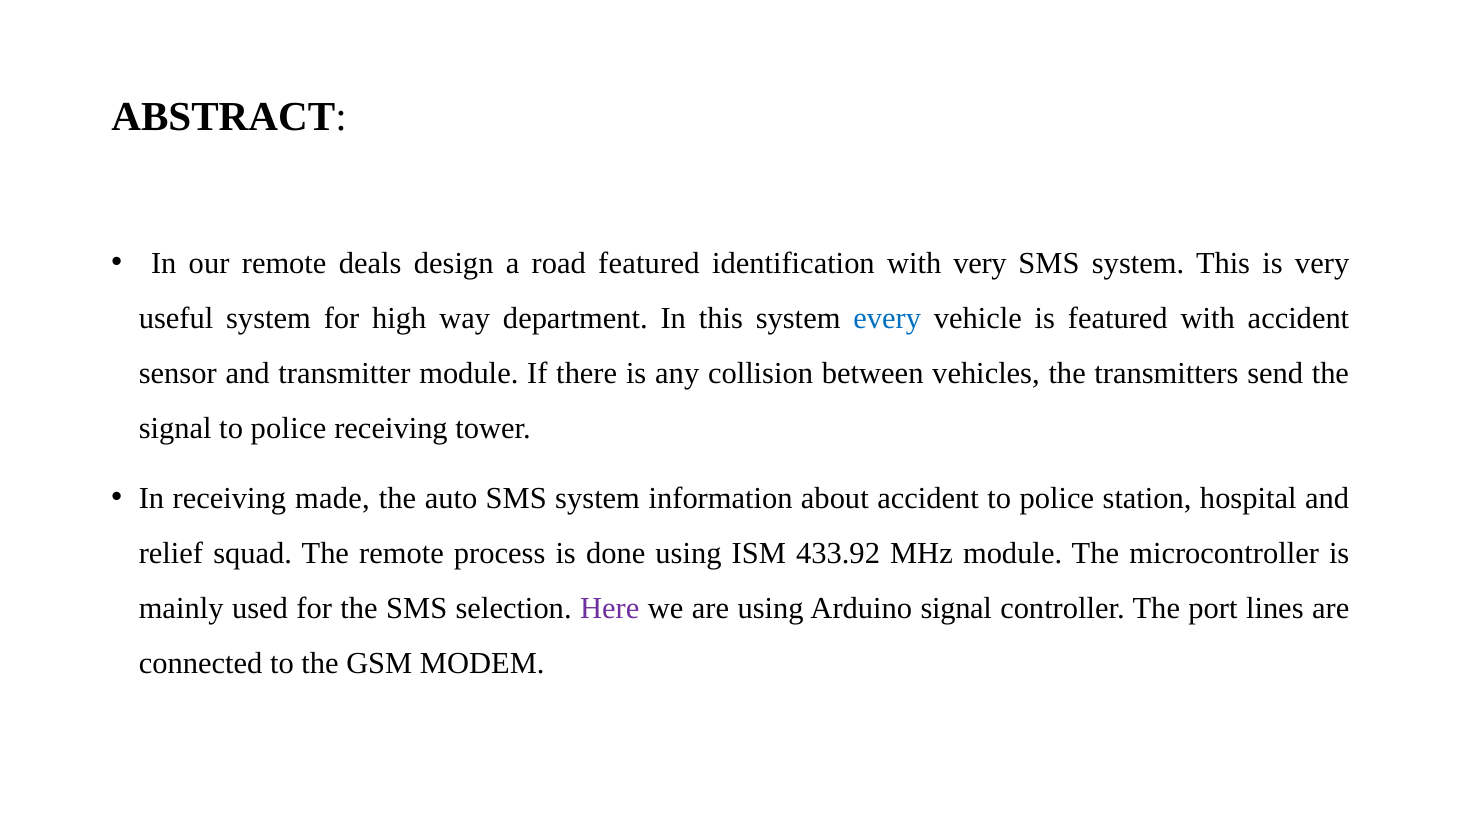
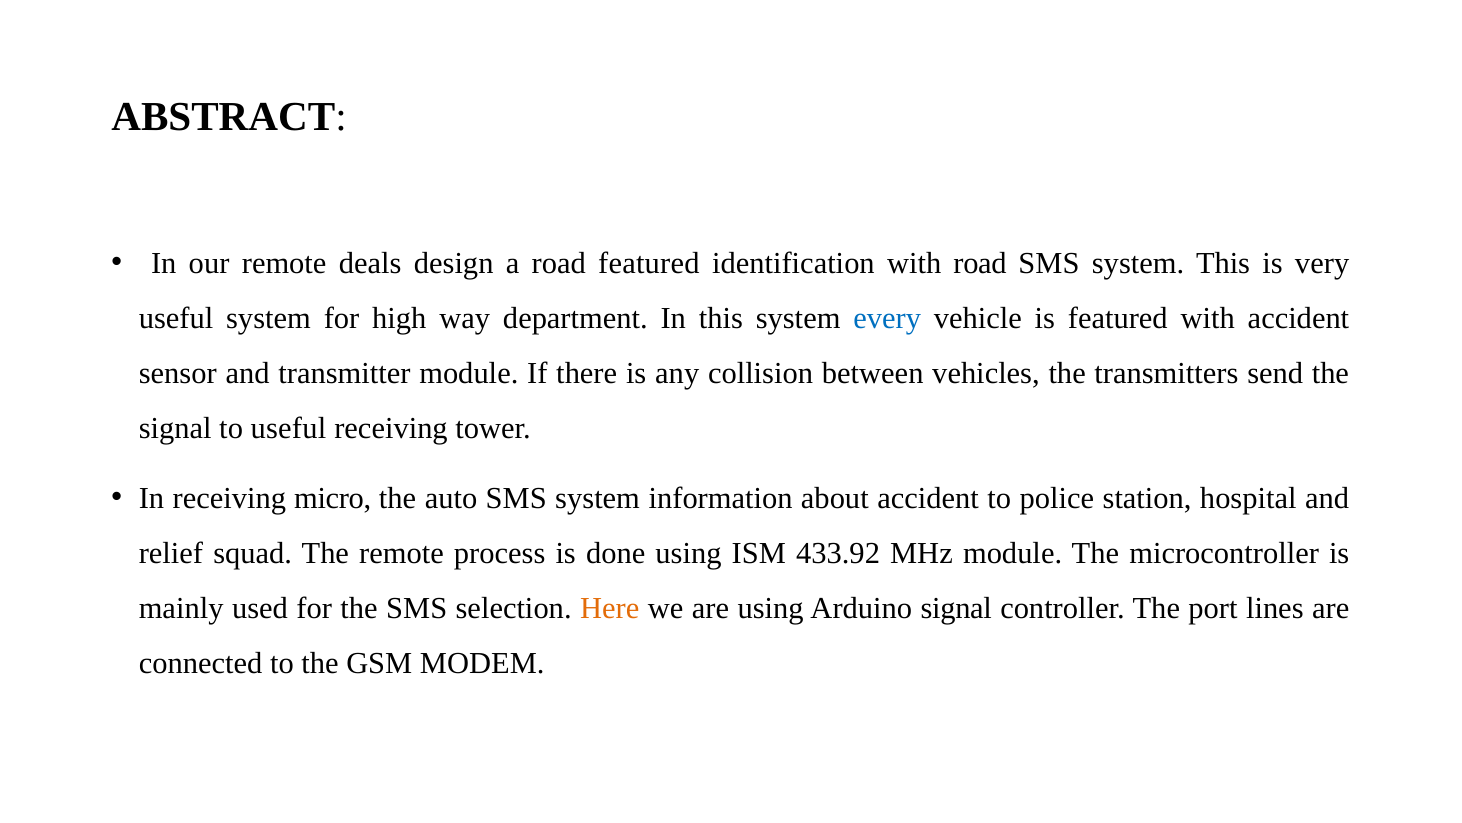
with very: very -> road
signal to police: police -> useful
made: made -> micro
Here colour: purple -> orange
